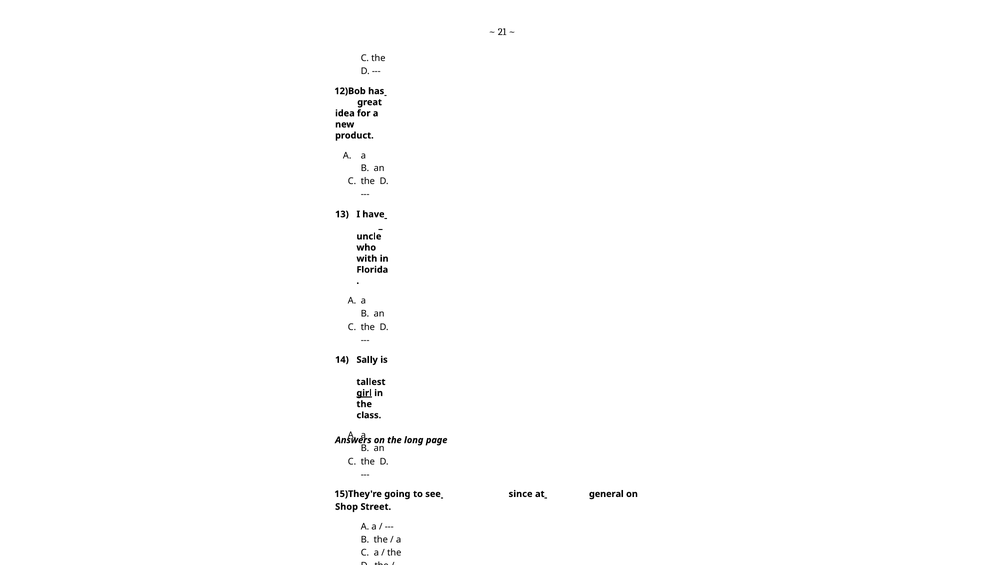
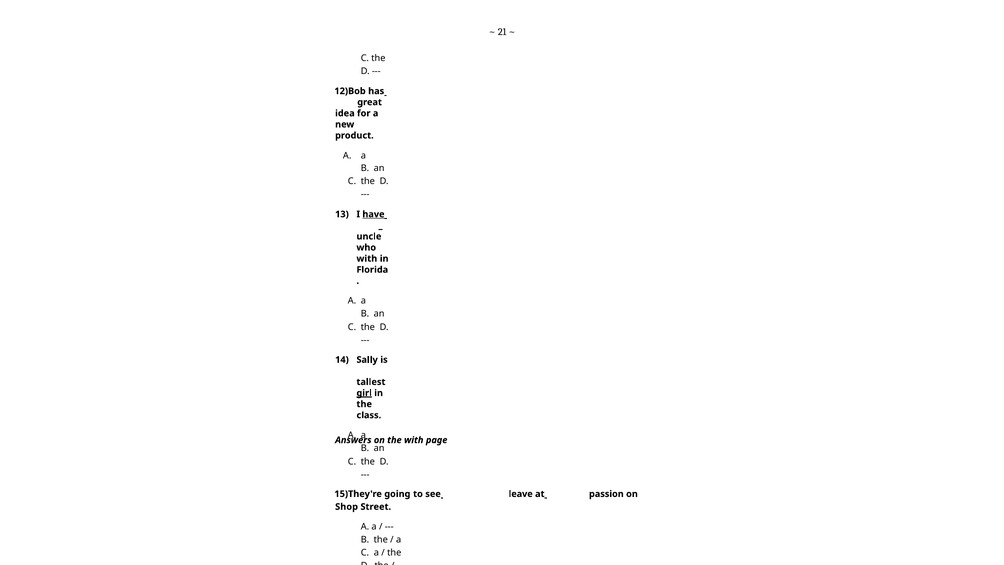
have underline: none -> present
the long: long -> with
since: since -> leave
general: general -> passion
